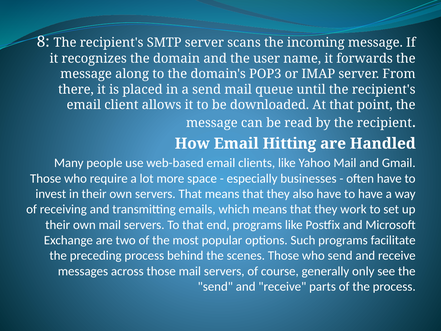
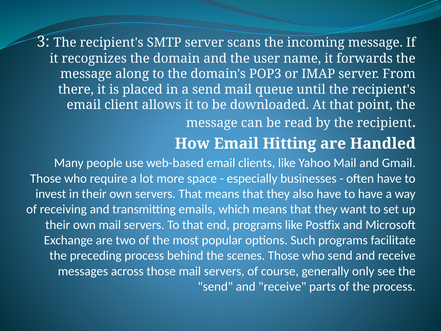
8: 8 -> 3
work: work -> want
